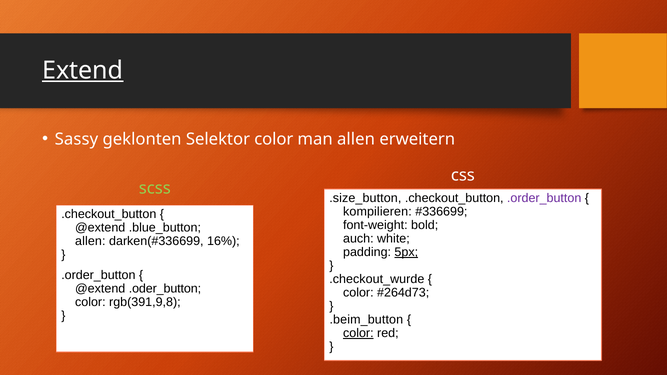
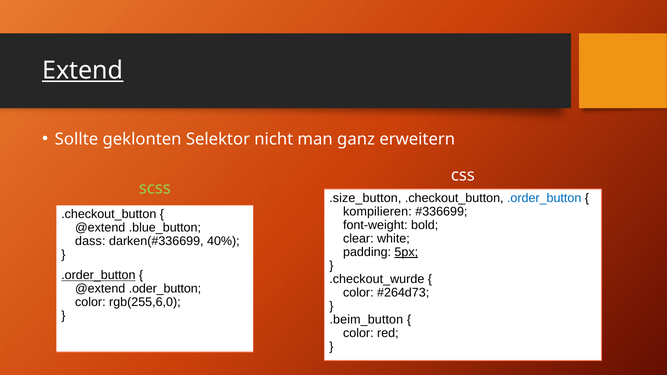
Sassy: Sassy -> Sollte
Selektor color: color -> nicht
man allen: allen -> ganz
.order_button at (544, 198) colour: purple -> blue
auch: auch -> clear
allen at (90, 241): allen -> dass
16%: 16% -> 40%
.order_button at (98, 275) underline: none -> present
rgb(391,9,8: rgb(391,9,8 -> rgb(255,6,0
color at (358, 333) underline: present -> none
